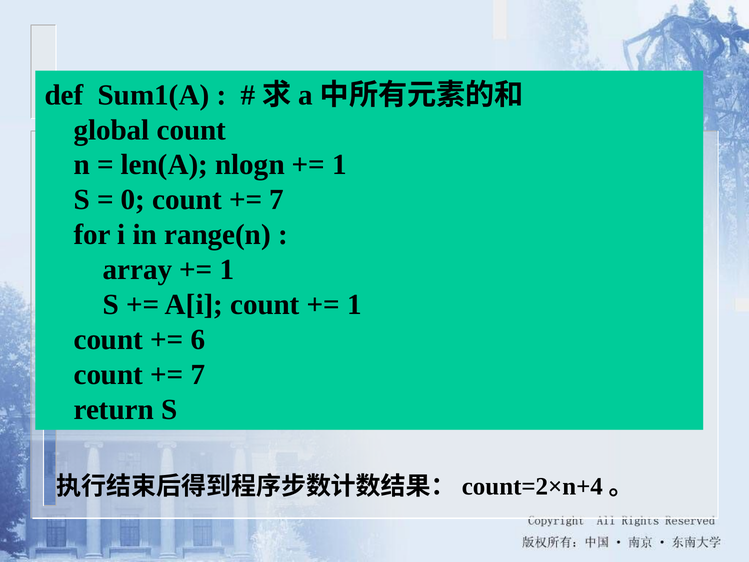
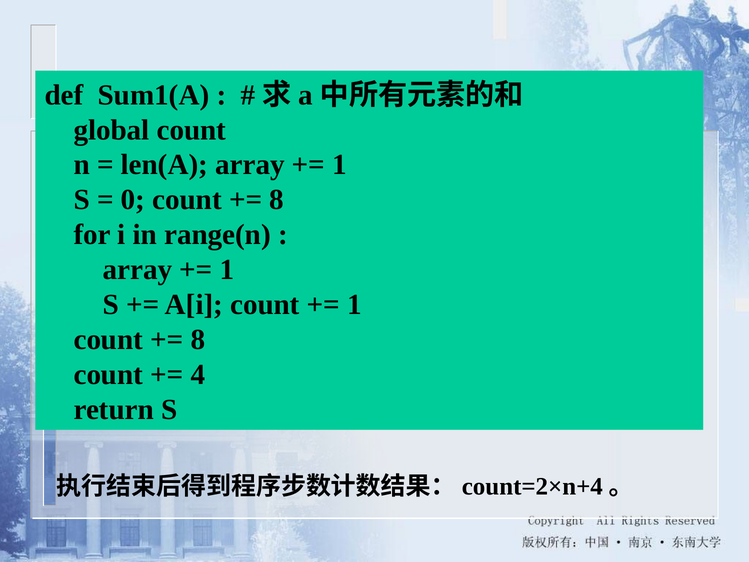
len(A nlogn: nlogn -> array
7 at (277, 200): 7 -> 8
6 at (198, 340): 6 -> 8
7 at (198, 375): 7 -> 4
